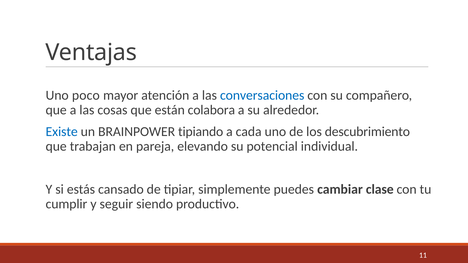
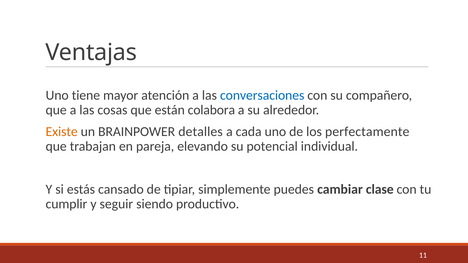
poco: poco -> tiene
Existe colour: blue -> orange
tipiando: tipiando -> detalles
descubrimiento: descubrimiento -> perfectamente
